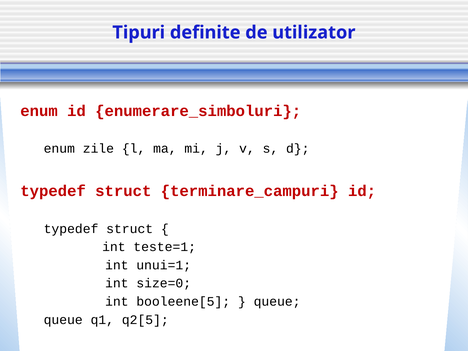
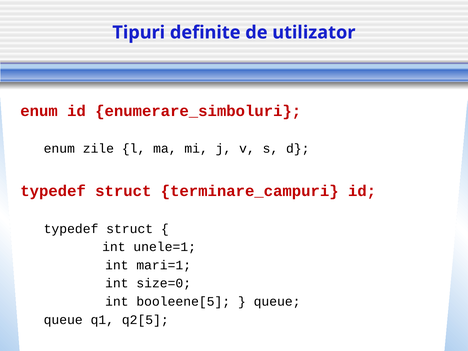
teste=1: teste=1 -> unele=1
unui=1: unui=1 -> mari=1
